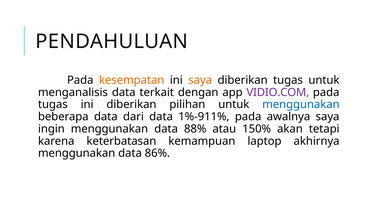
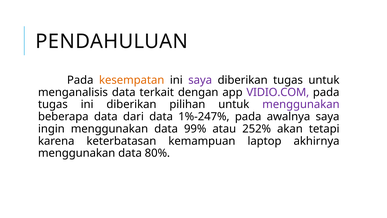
saya at (200, 80) colour: orange -> purple
menggunakan at (301, 104) colour: blue -> purple
1%-911%: 1%-911% -> 1%-247%
88%: 88% -> 99%
150%: 150% -> 252%
86%: 86% -> 80%
